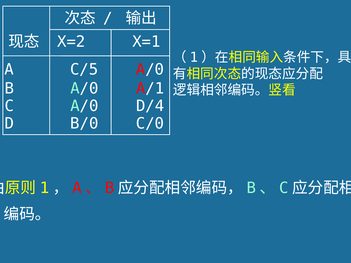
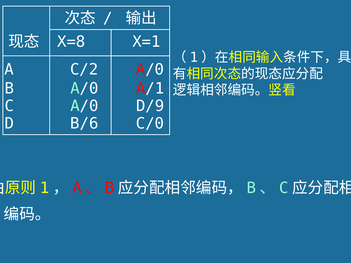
X=2: X=2 -> X=8
C/5: C/5 -> C/2
D/4: D/4 -> D/9
B/0: B/0 -> B/6
